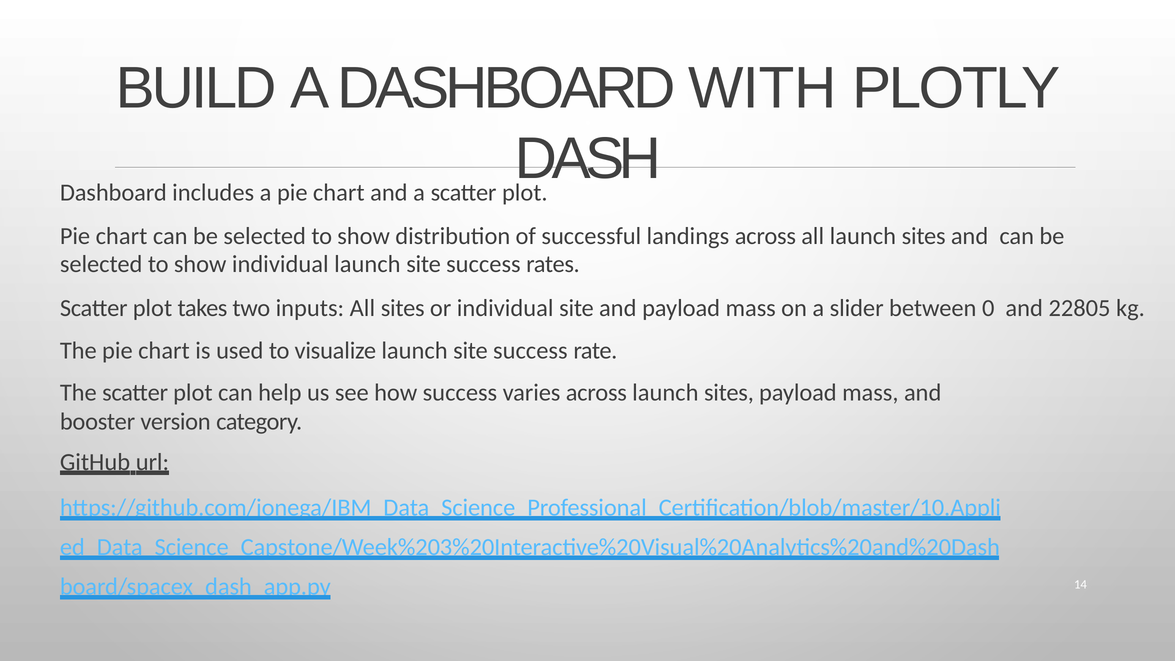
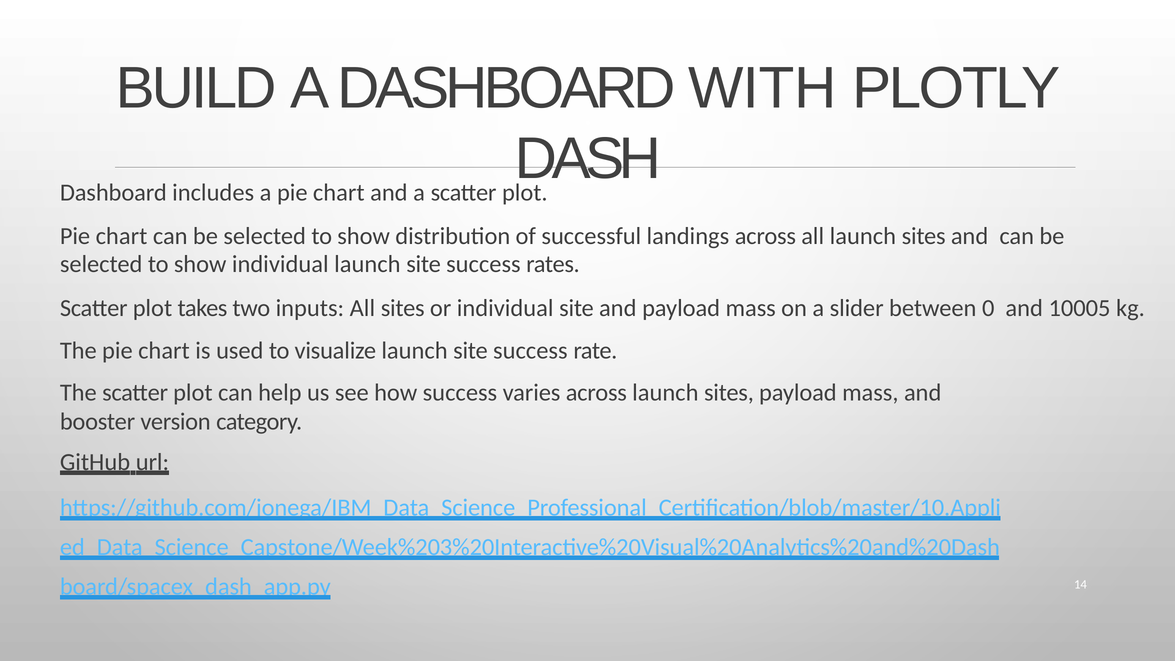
22805: 22805 -> 10005
